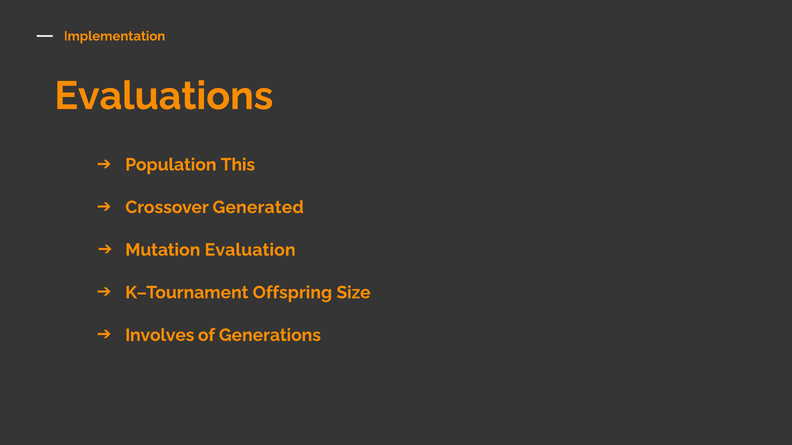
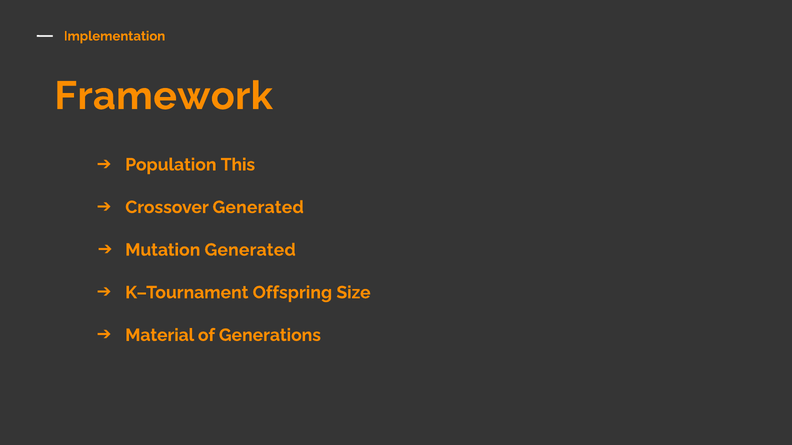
Evaluations: Evaluations -> Framework
Mutation Evaluation: Evaluation -> Generated
Involves: Involves -> Material
